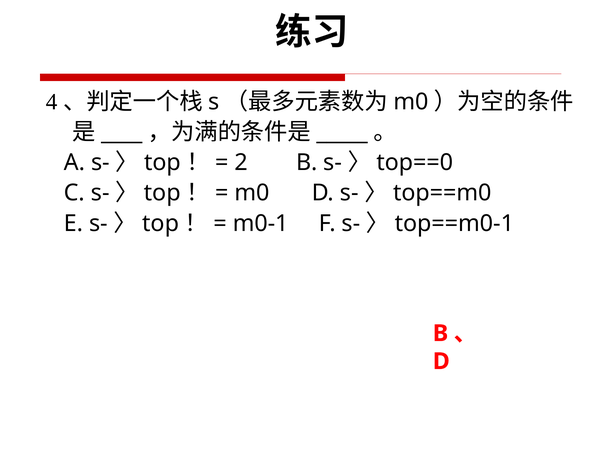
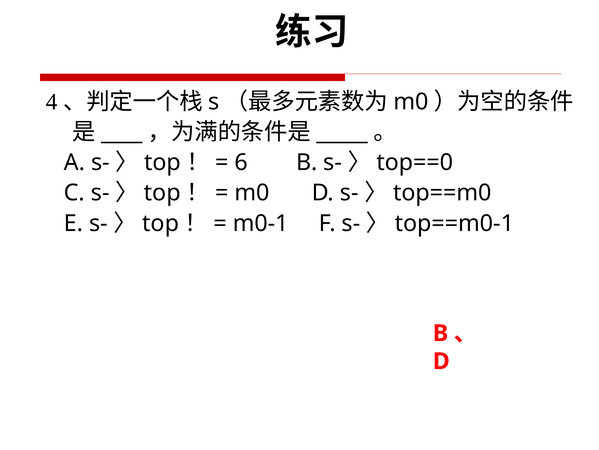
2: 2 -> 6
